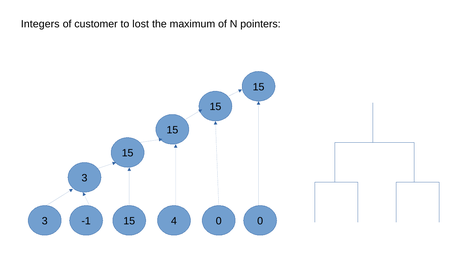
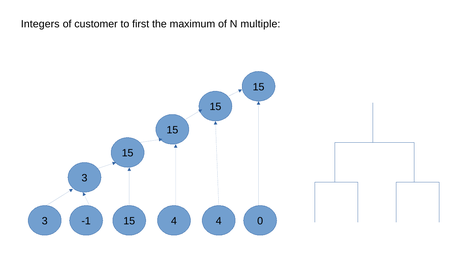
lost: lost -> first
pointers: pointers -> multiple
4 0: 0 -> 4
